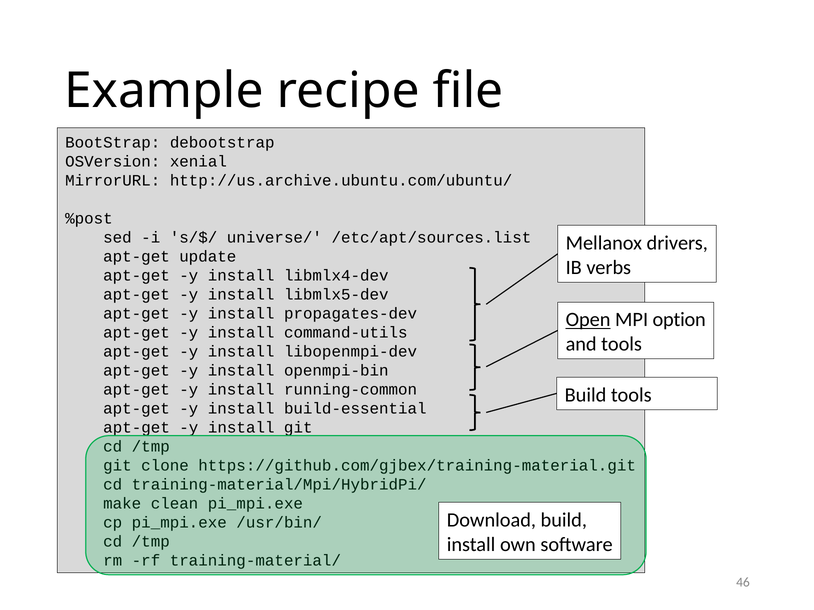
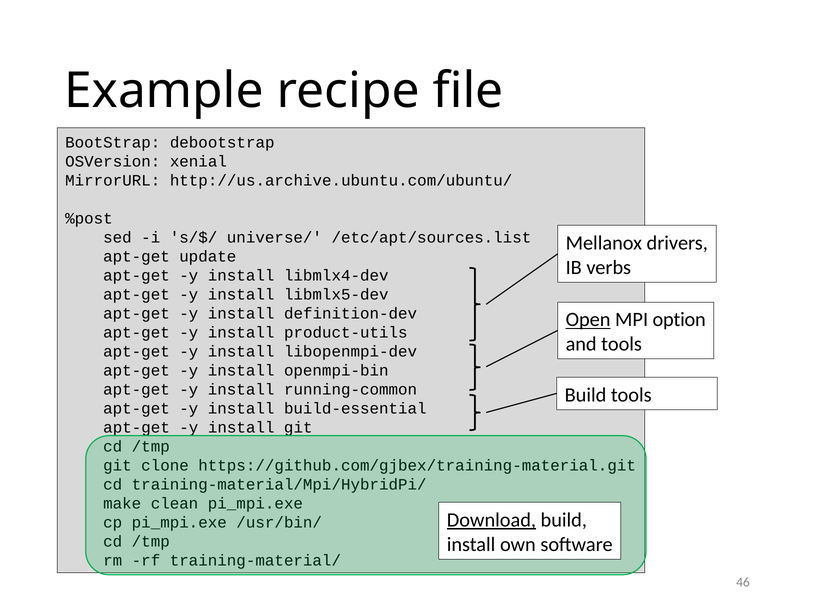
propagates-dev: propagates-dev -> definition-dev
command-utils: command-utils -> product-utils
Download underline: none -> present
